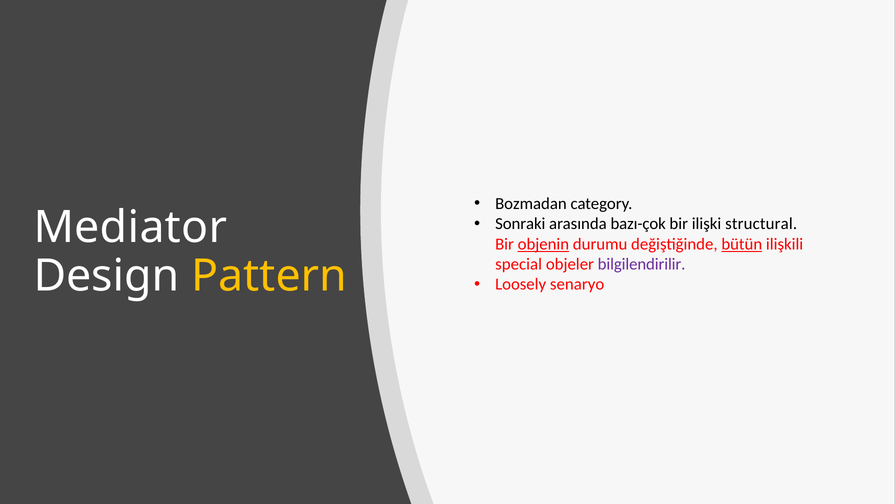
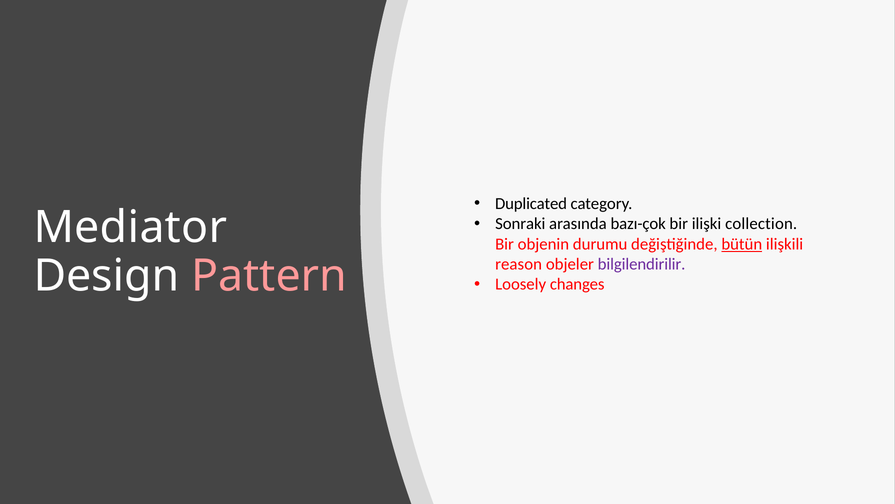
Bozmadan: Bozmadan -> Duplicated
structural: structural -> collection
objenin underline: present -> none
special: special -> reason
Pattern colour: yellow -> pink
senaryo: senaryo -> changes
